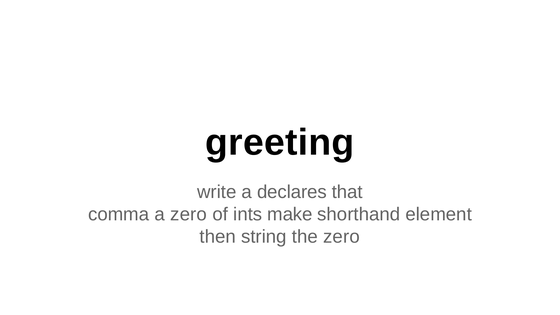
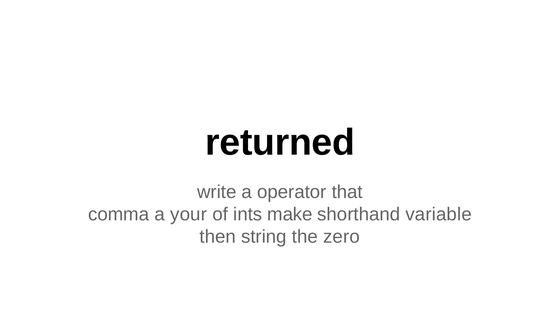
greeting: greeting -> returned
declares: declares -> operator
a zero: zero -> your
element: element -> variable
